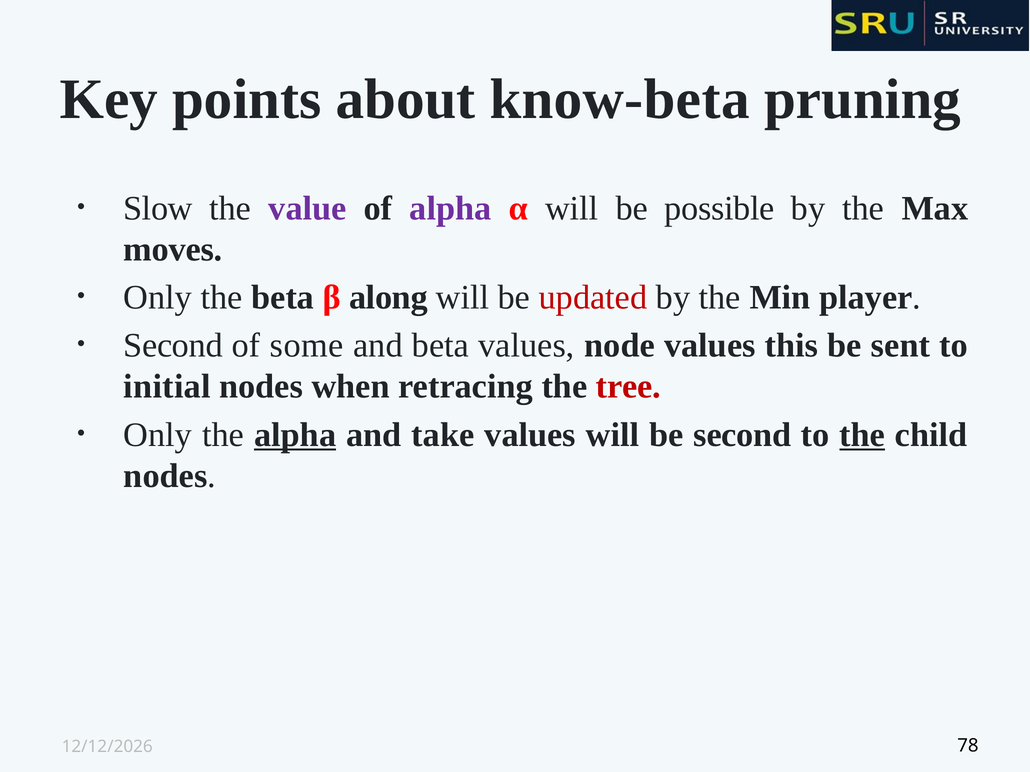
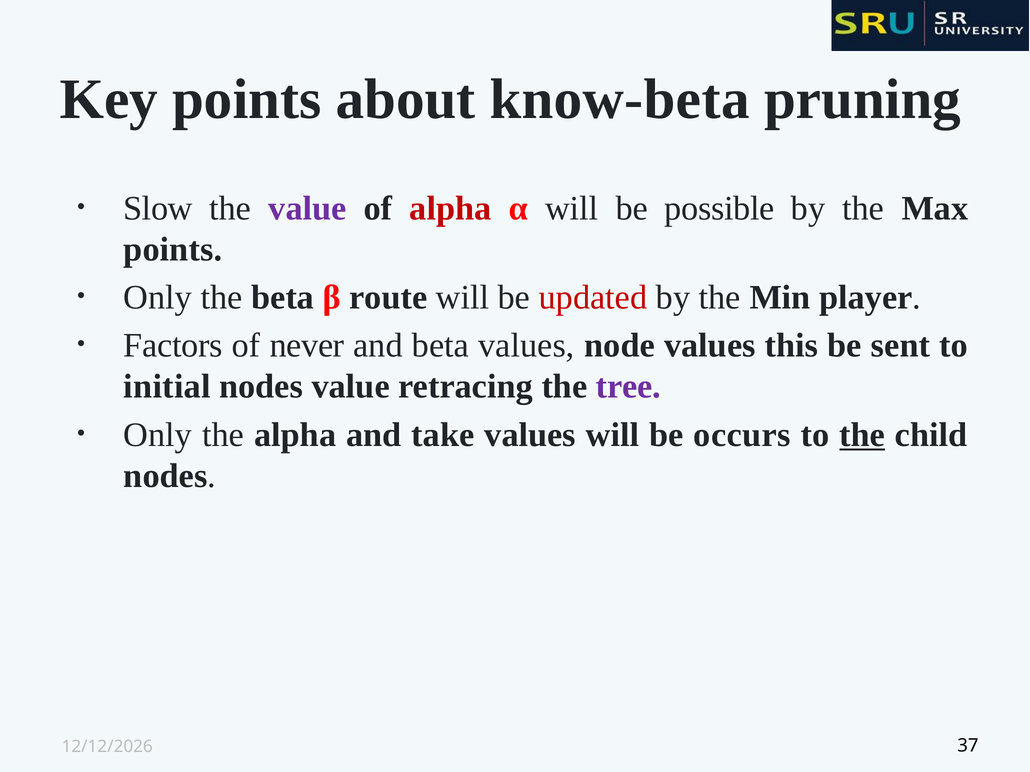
alpha at (450, 208) colour: purple -> red
moves at (173, 250): moves -> points
along: along -> route
Second at (173, 346): Second -> Factors
some: some -> never
nodes when: when -> value
tree colour: red -> purple
alpha at (295, 435) underline: present -> none
be second: second -> occurs
78: 78 -> 37
